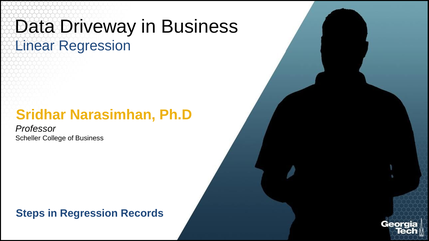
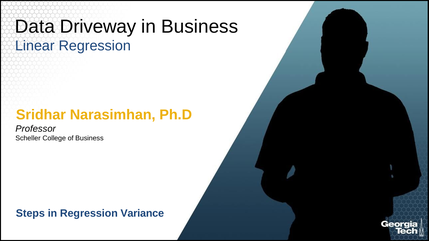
Records: Records -> Variance
